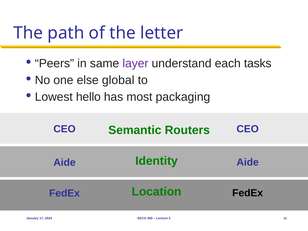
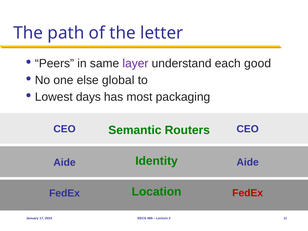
tasks: tasks -> good
hello: hello -> days
FedEx at (248, 193) colour: black -> red
